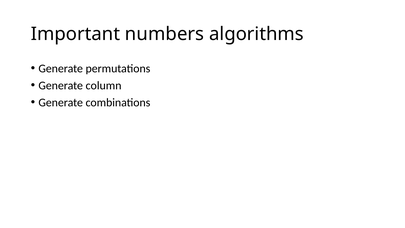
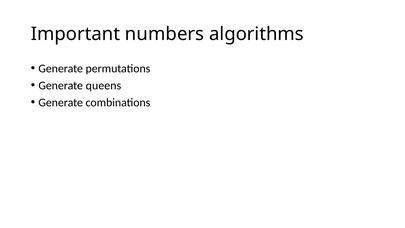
column: column -> queens
